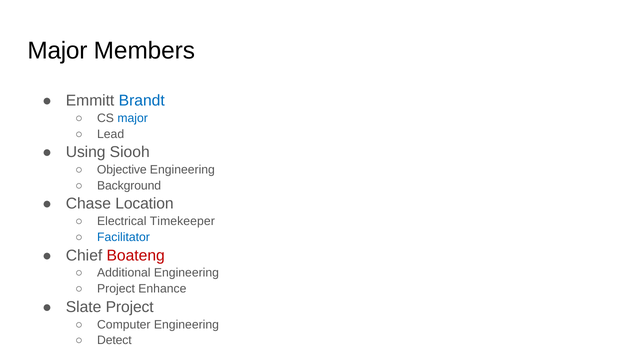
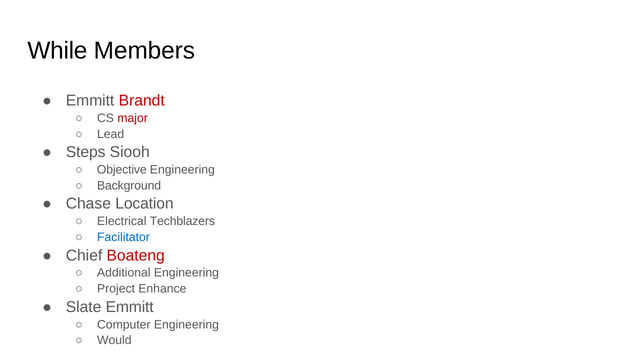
Major at (57, 51): Major -> While
Brandt colour: blue -> red
major at (133, 118) colour: blue -> red
Using: Using -> Steps
Timekeeper: Timekeeper -> Techblazers
Slate Project: Project -> Emmitt
Detect: Detect -> Would
